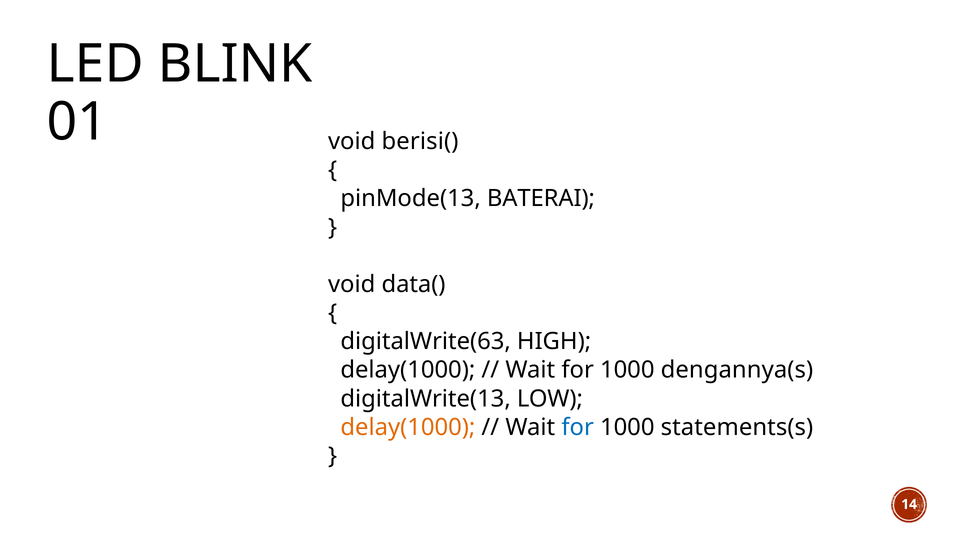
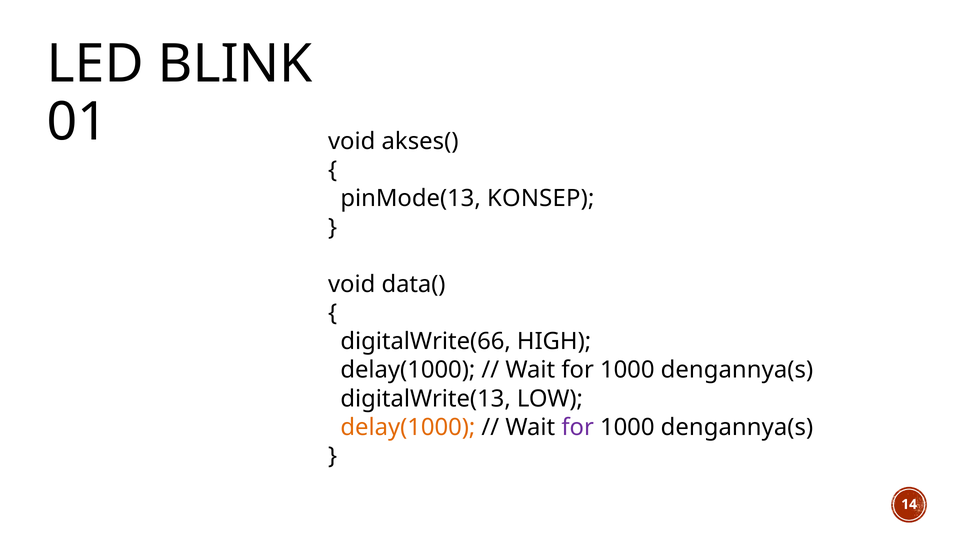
berisi(: berisi( -> akses(
BATERAI: BATERAI -> KONSEP
digitalWrite(63: digitalWrite(63 -> digitalWrite(66
for at (578, 427) colour: blue -> purple
statements(s at (737, 427): statements(s -> dengannya(s
